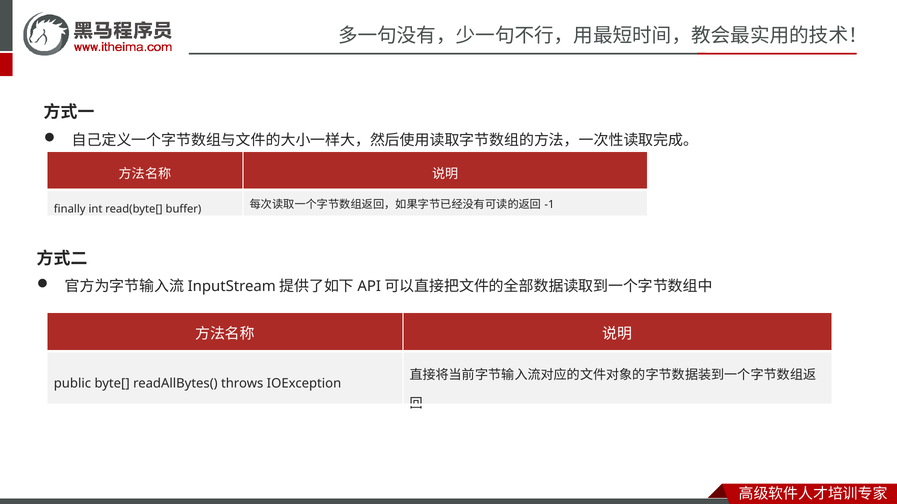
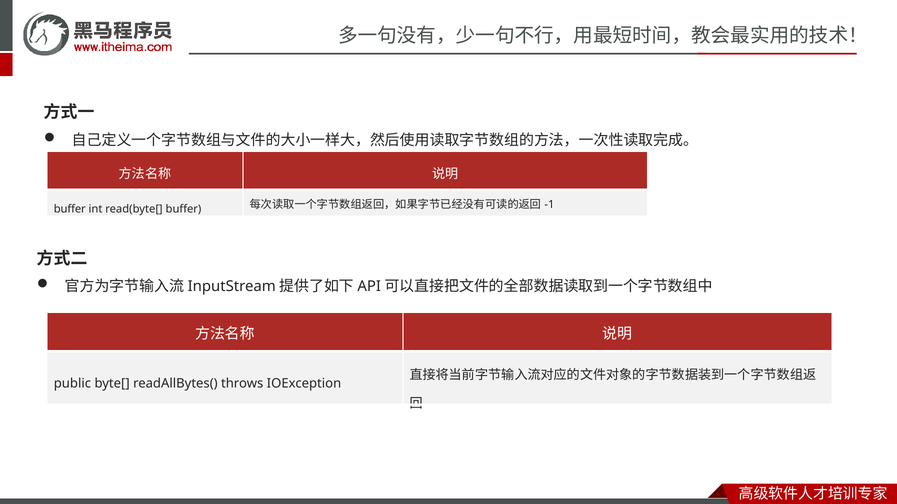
finally at (70, 209): finally -> buffer
